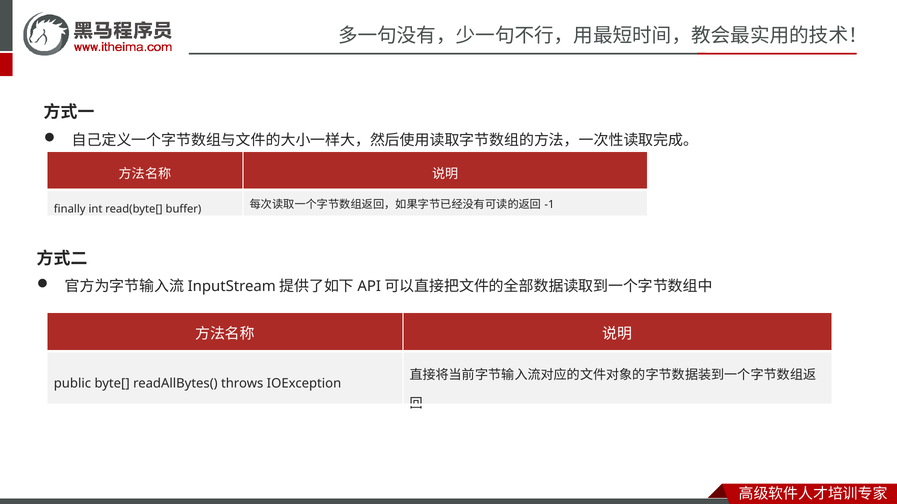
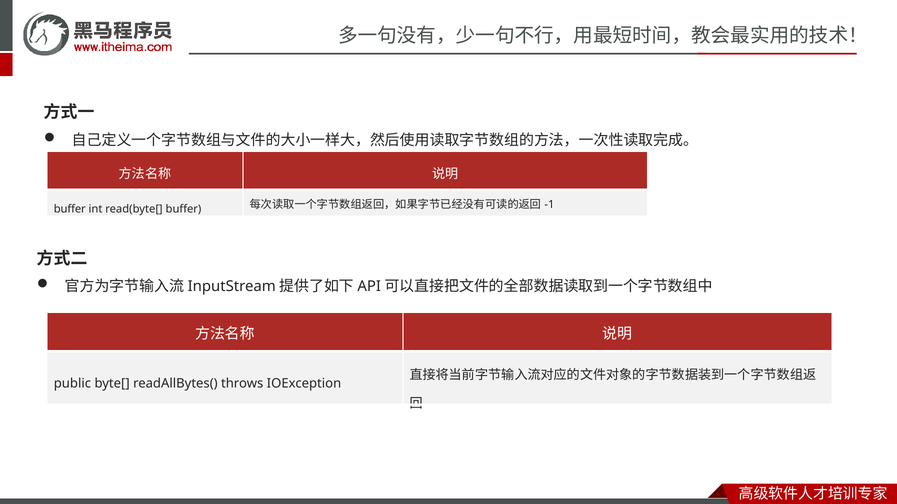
finally at (70, 209): finally -> buffer
